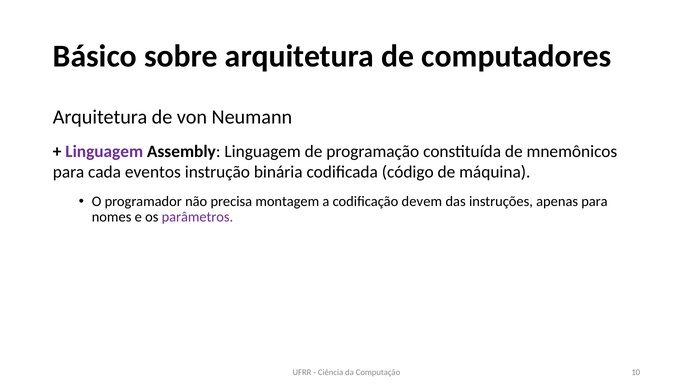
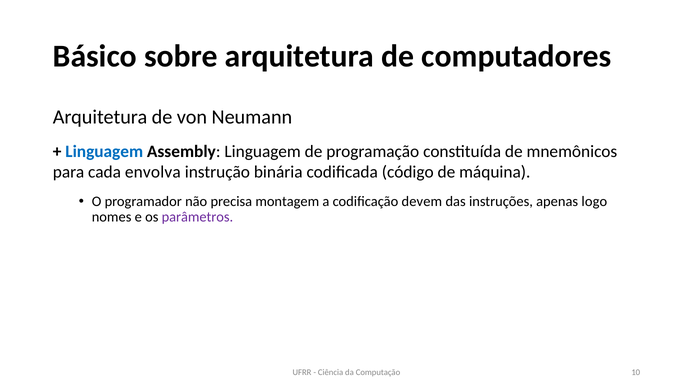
Linguagem at (104, 151) colour: purple -> blue
eventos: eventos -> envolva
apenas para: para -> logo
